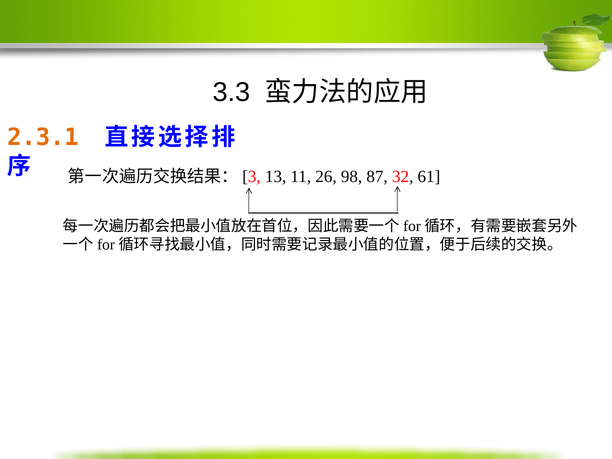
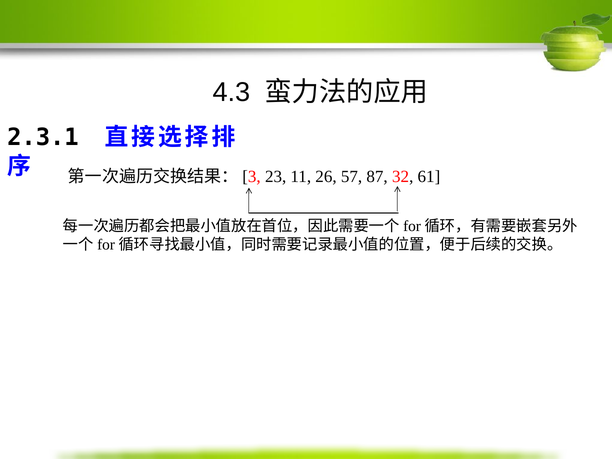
3.3: 3.3 -> 4.3
2.3.1 colour: orange -> black
13: 13 -> 23
98: 98 -> 57
